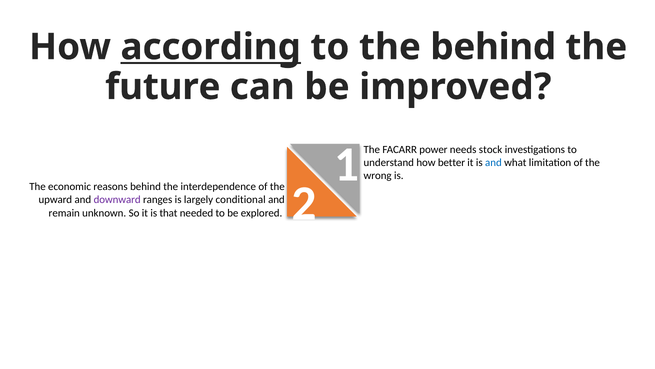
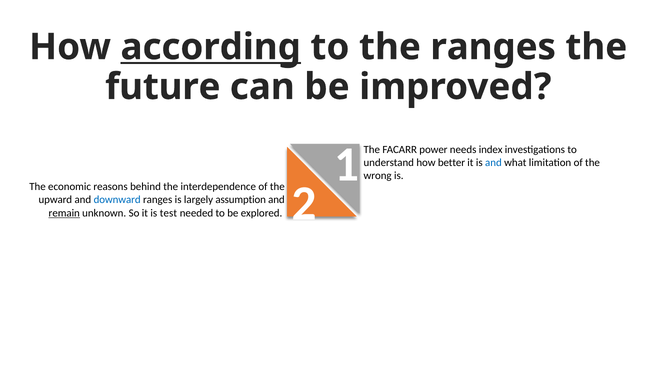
the behind: behind -> ranges
stock: stock -> index
downward colour: purple -> blue
conditional: conditional -> assumption
remain underline: none -> present
that: that -> test
